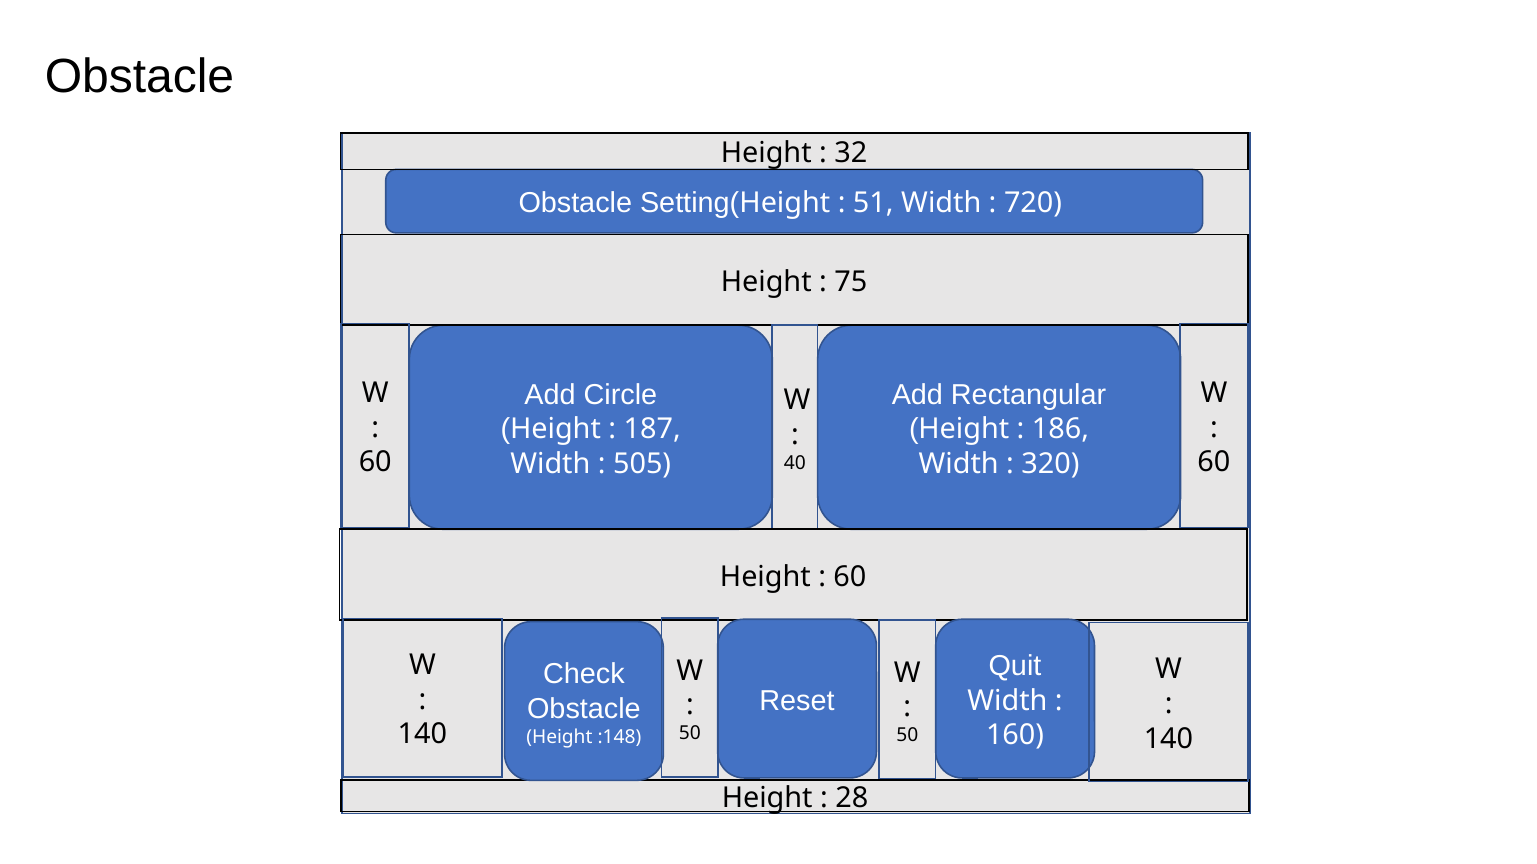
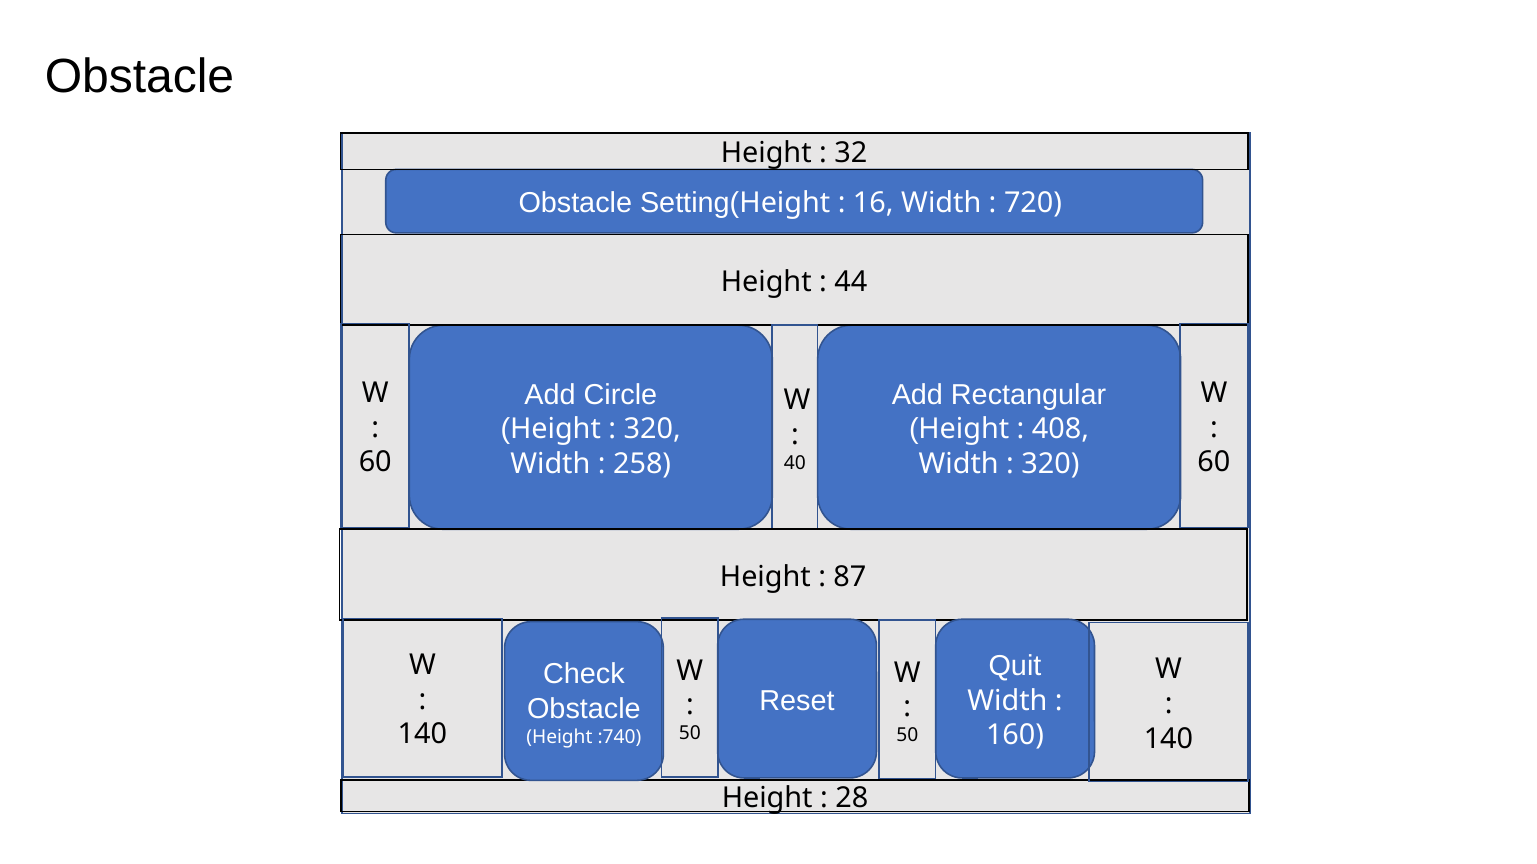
51: 51 -> 16
75: 75 -> 44
187 at (652, 429): 187 -> 320
186: 186 -> 408
505: 505 -> 258
60 at (850, 577): 60 -> 87
:148: :148 -> :740
